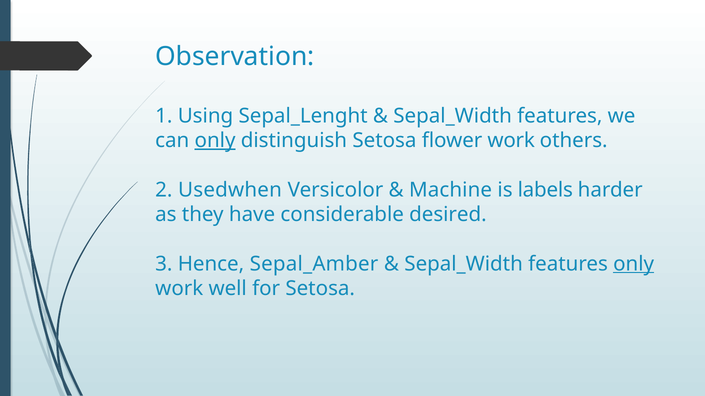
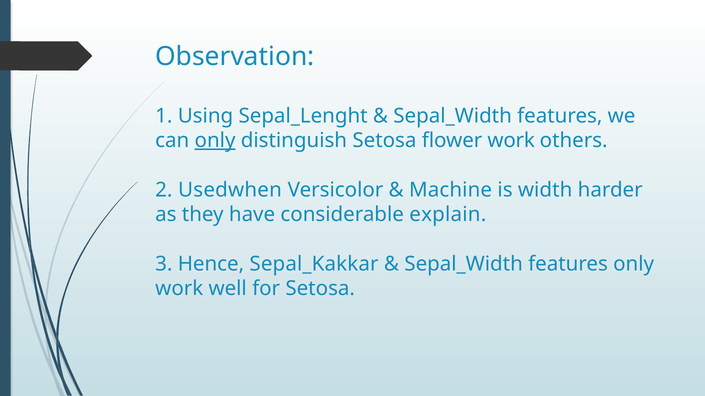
labels: labels -> width
desired: desired -> explain
Sepal_Amber: Sepal_Amber -> Sepal_Kakkar
only at (634, 264) underline: present -> none
